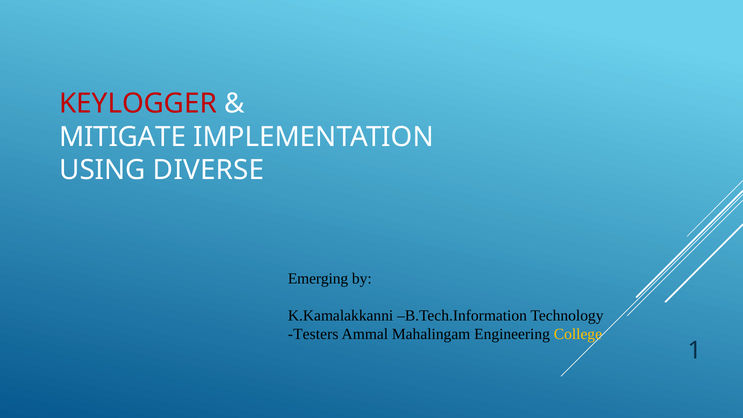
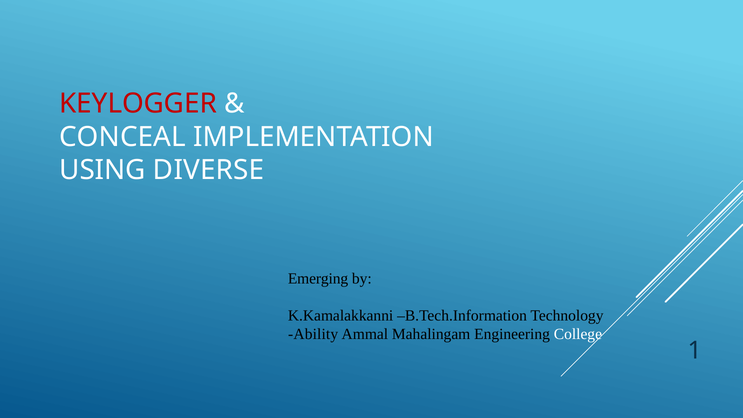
MITIGATE: MITIGATE -> CONCEAL
Testers: Testers -> Ability
College colour: yellow -> white
